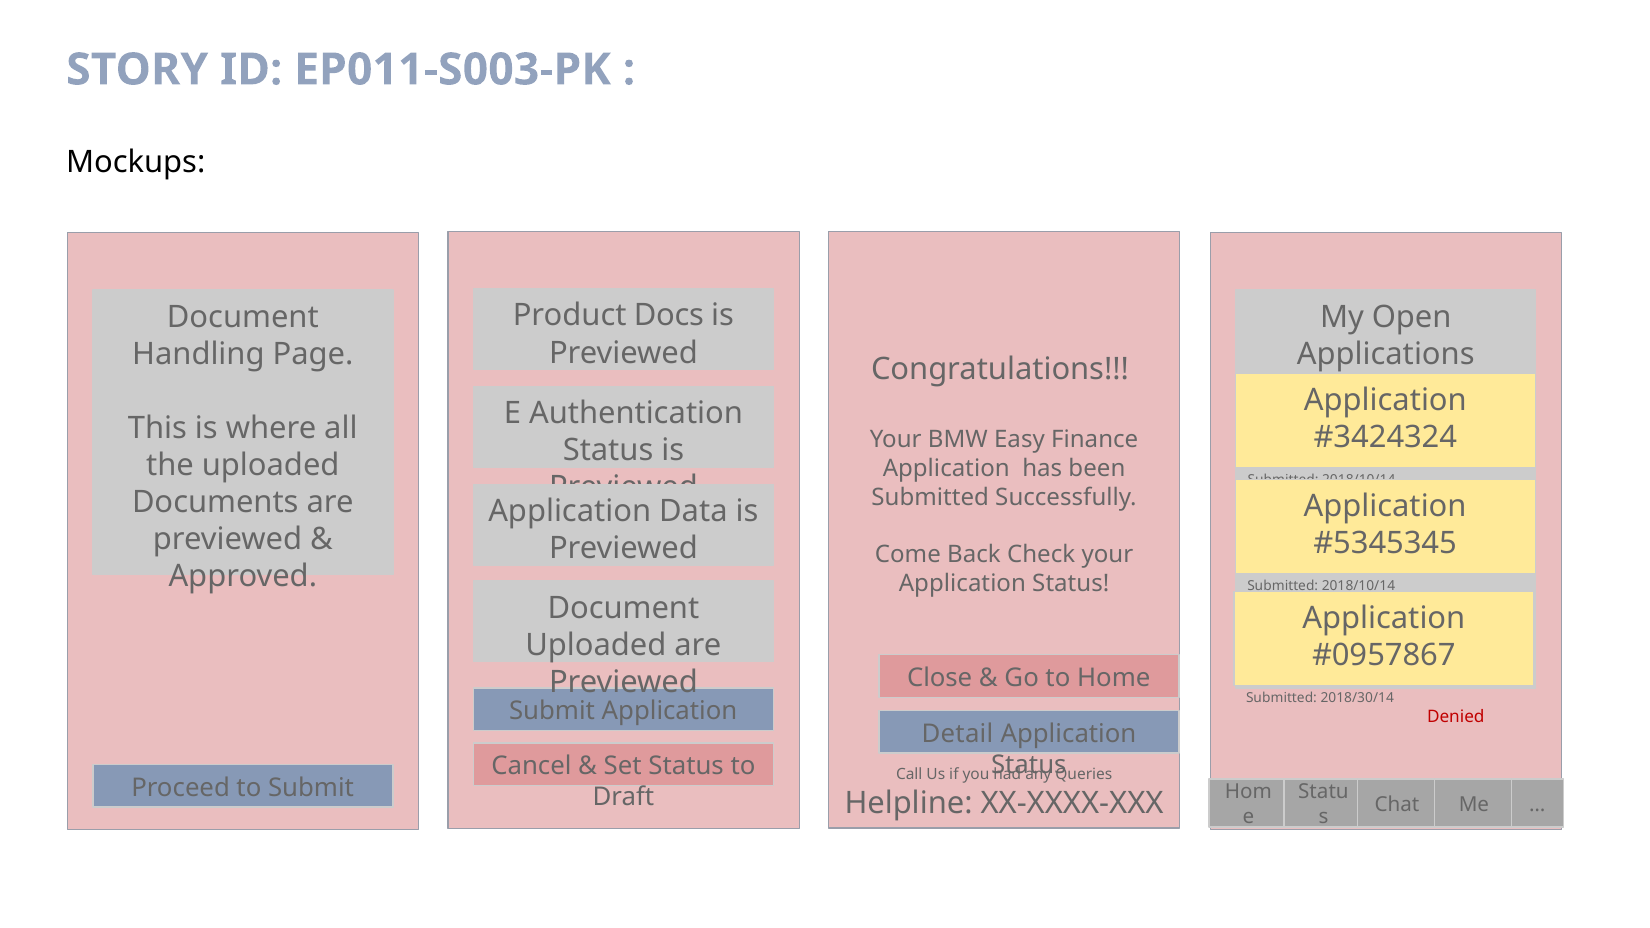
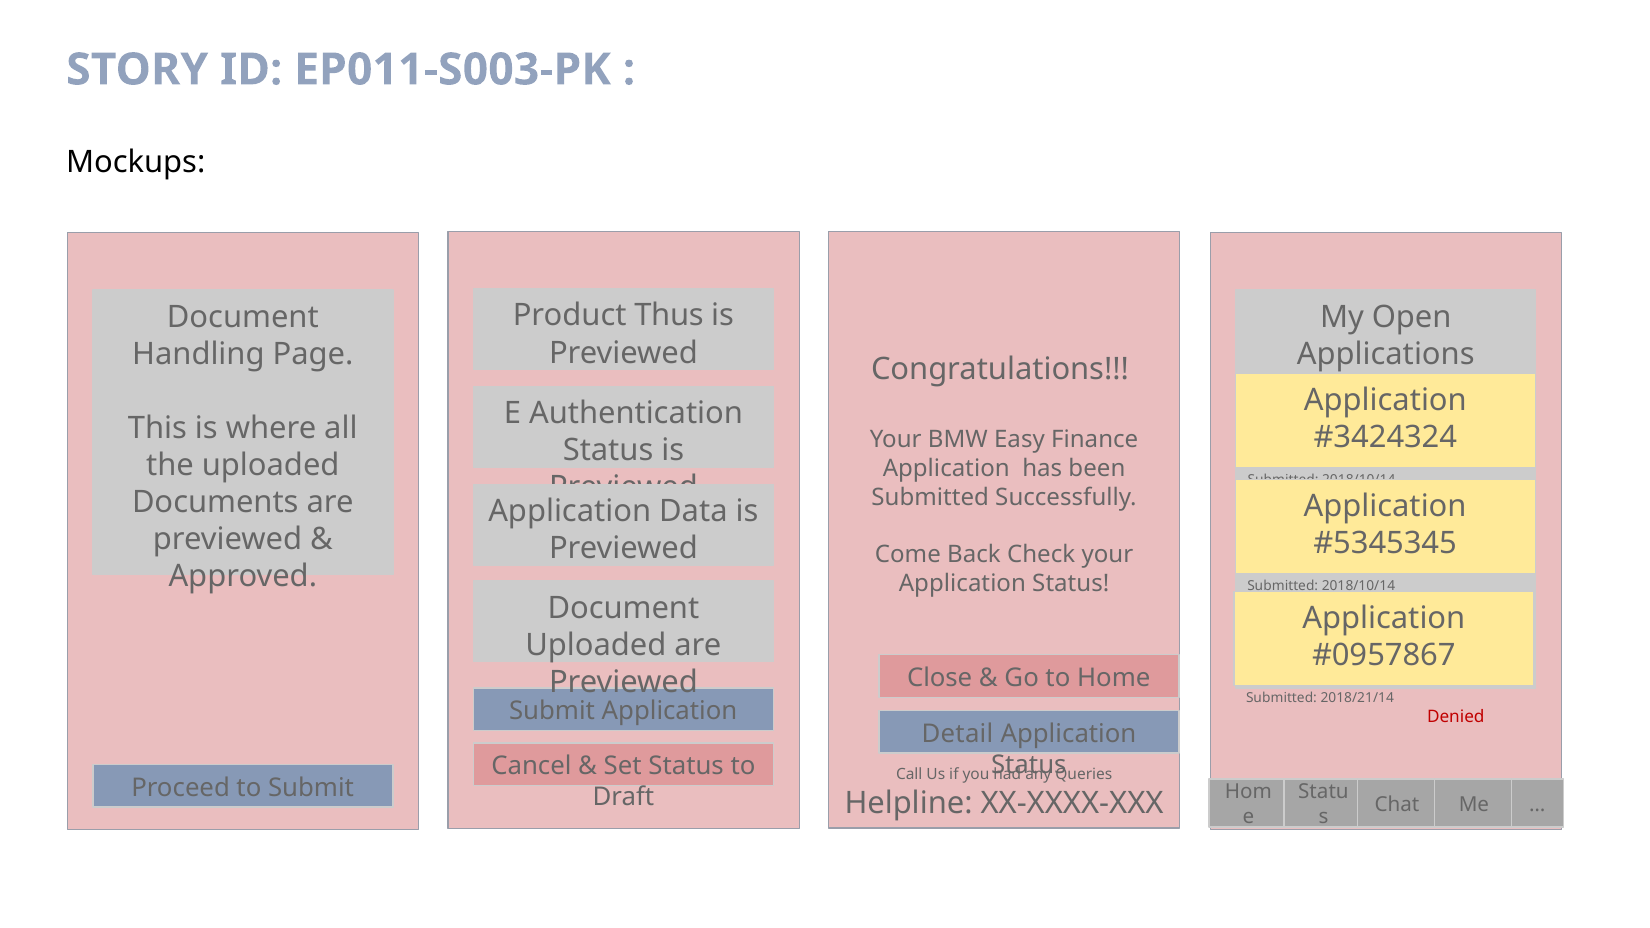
Docs: Docs -> Thus
2018/30/14: 2018/30/14 -> 2018/21/14
